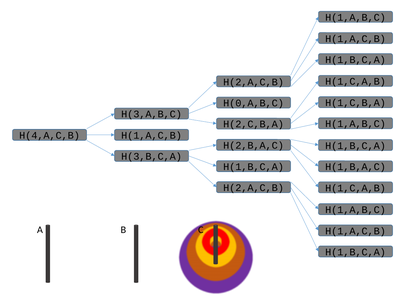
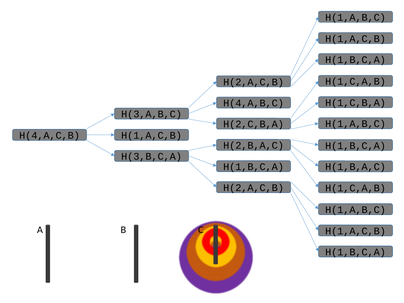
H(0,A,B,C: H(0,A,B,C -> H(4,A,B,C
